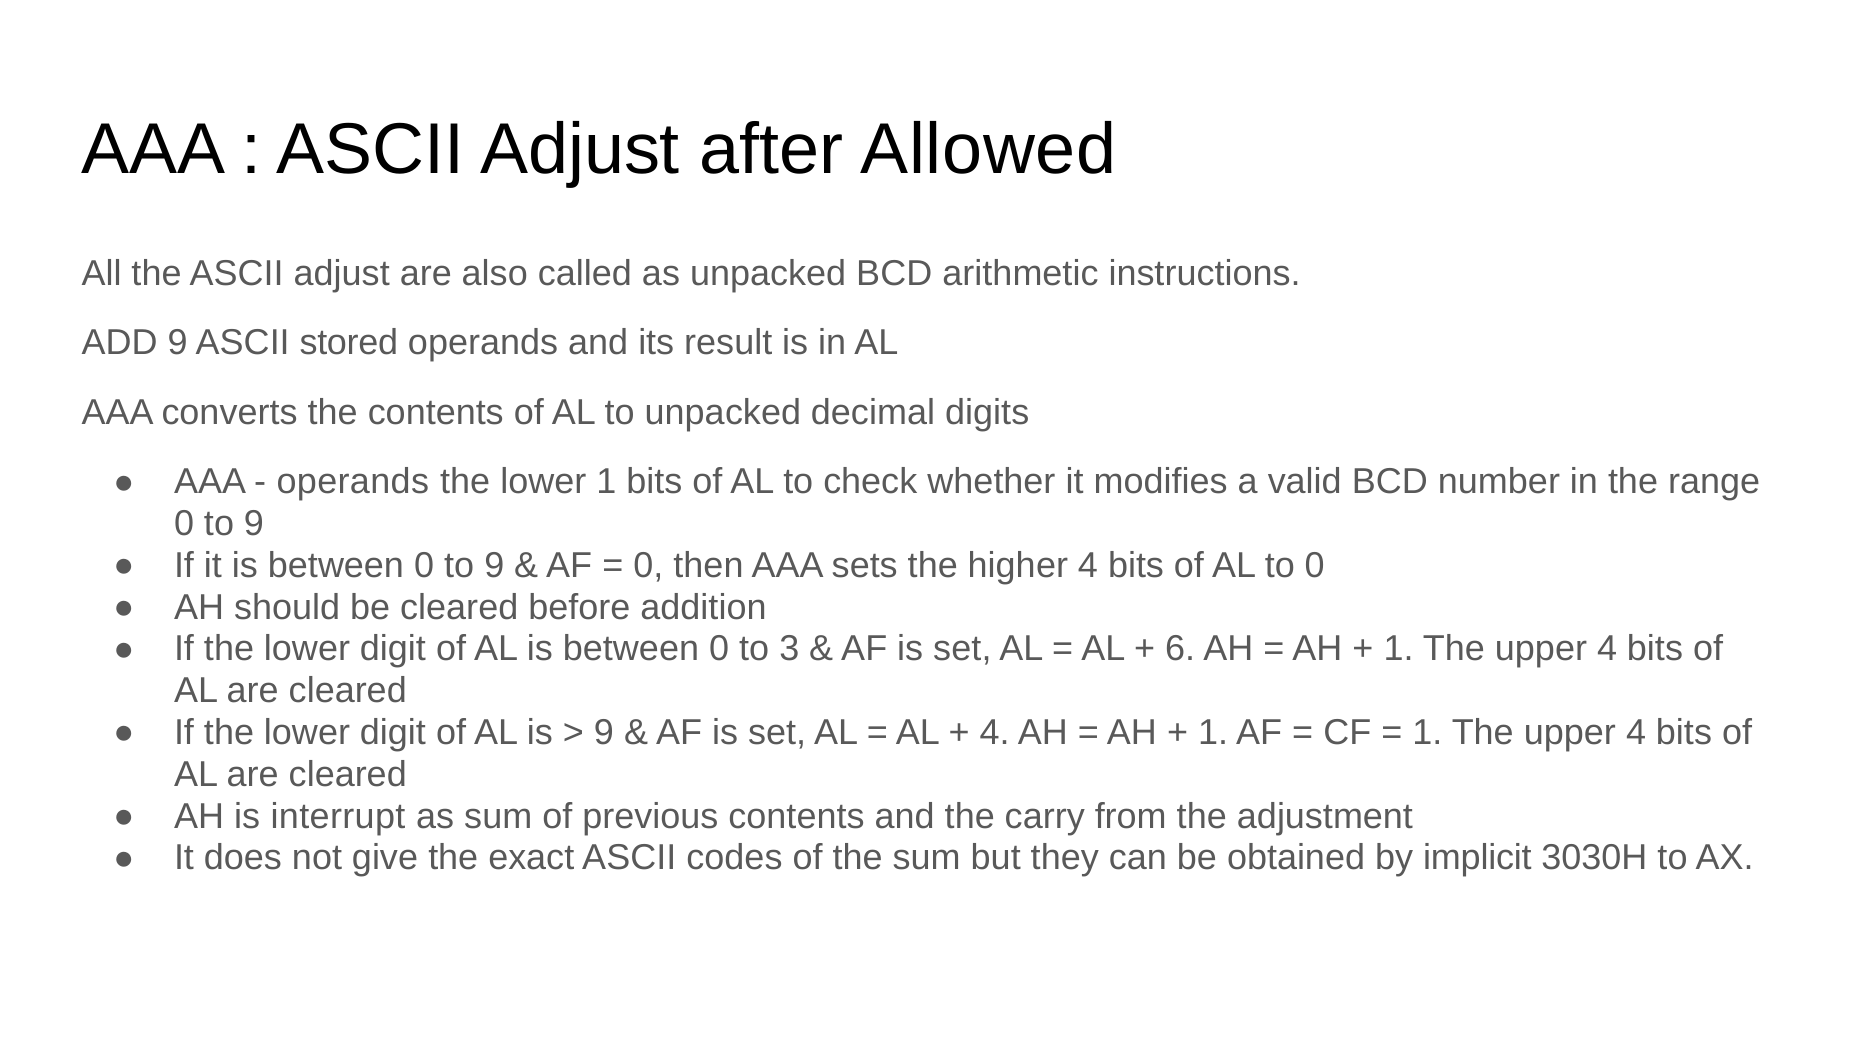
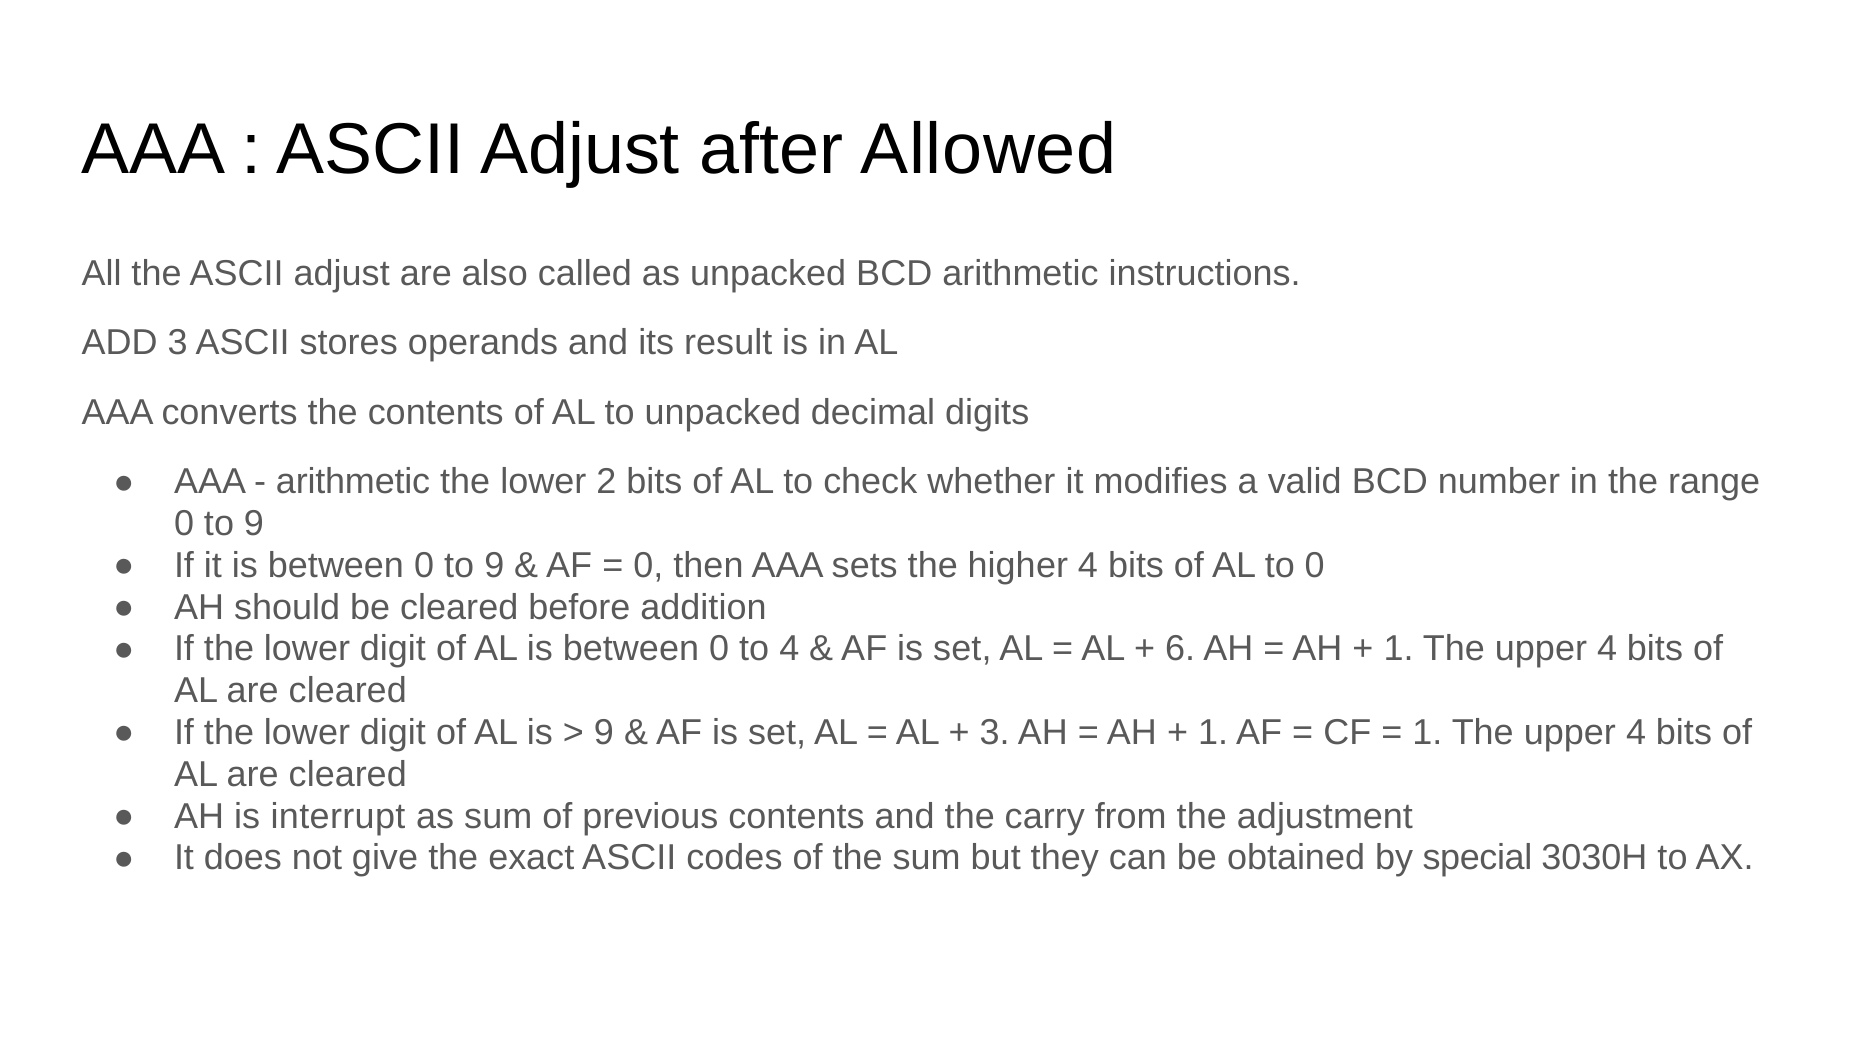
ADD 9: 9 -> 3
stored: stored -> stores
operands at (353, 482): operands -> arithmetic
lower 1: 1 -> 2
to 3: 3 -> 4
4 at (995, 733): 4 -> 3
implicit: implicit -> special
